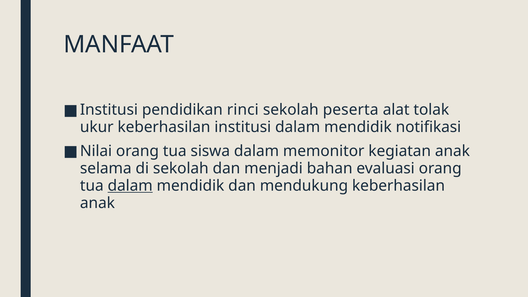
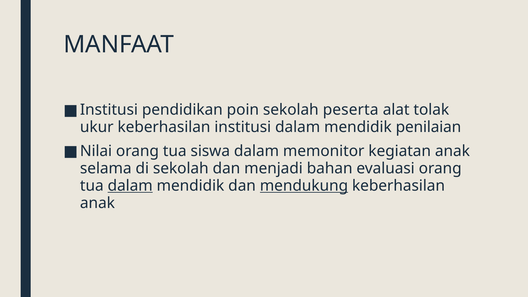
rinci: rinci -> poin
notifikasi: notifikasi -> penilaian
mendukung underline: none -> present
